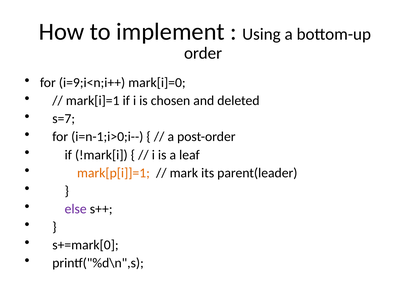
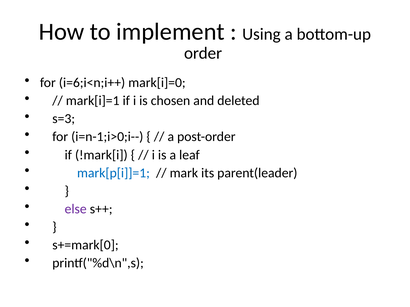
i=9;i<n;i++: i=9;i<n;i++ -> i=6;i<n;i++
s=7: s=7 -> s=3
mark[p[i]]=1 colour: orange -> blue
